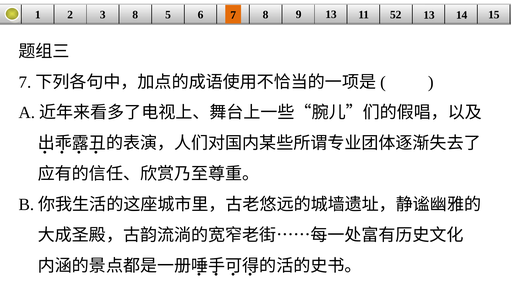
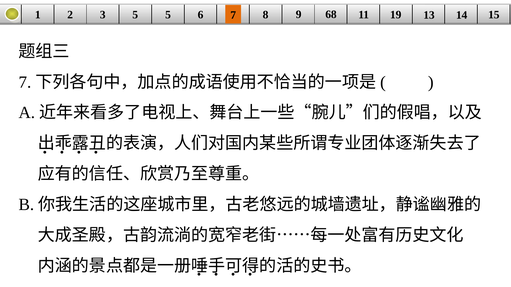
3 8: 8 -> 5
9 13: 13 -> 68
52: 52 -> 19
